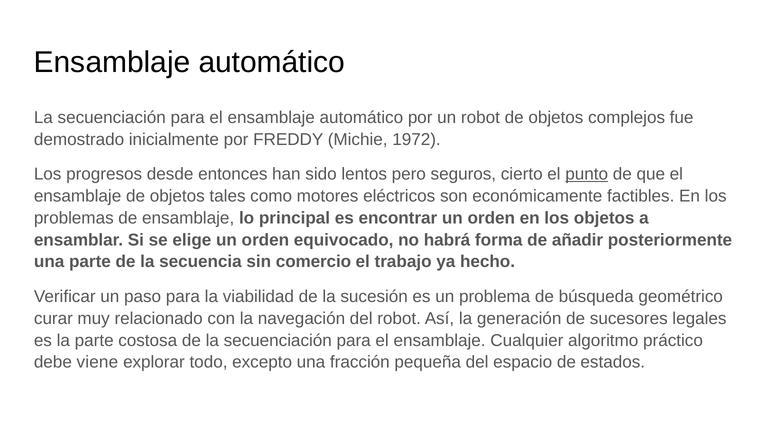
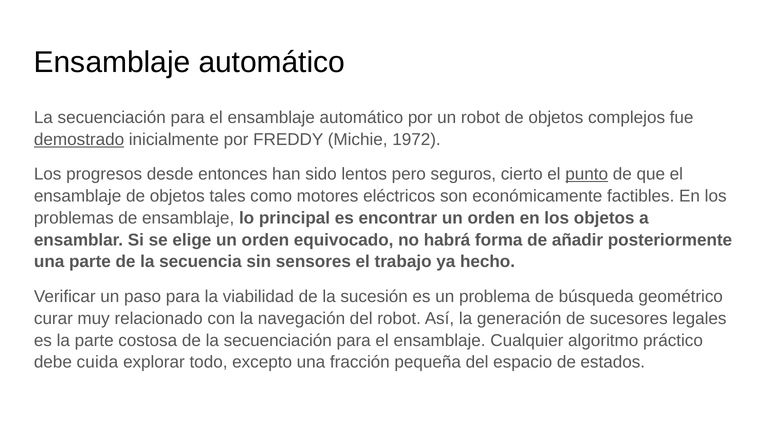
demostrado underline: none -> present
comercio: comercio -> sensores
viene: viene -> cuida
